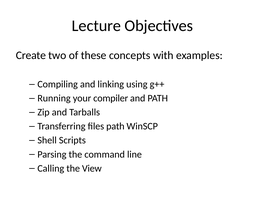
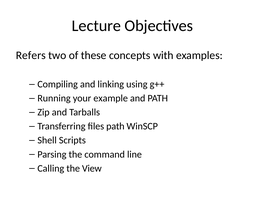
Create: Create -> Refers
compiler: compiler -> example
